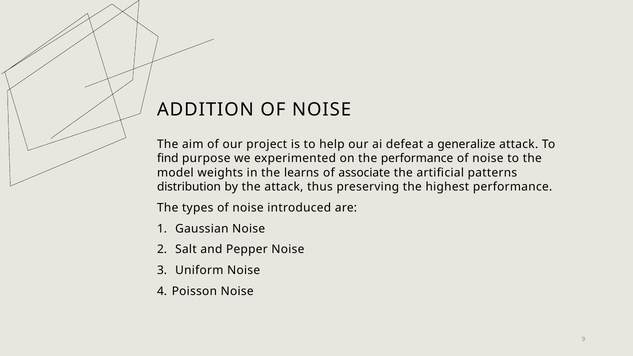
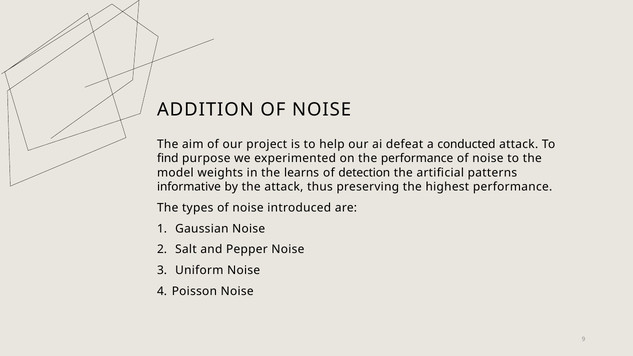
generalize: generalize -> conducted
associate: associate -> detection
distribution: distribution -> informative
